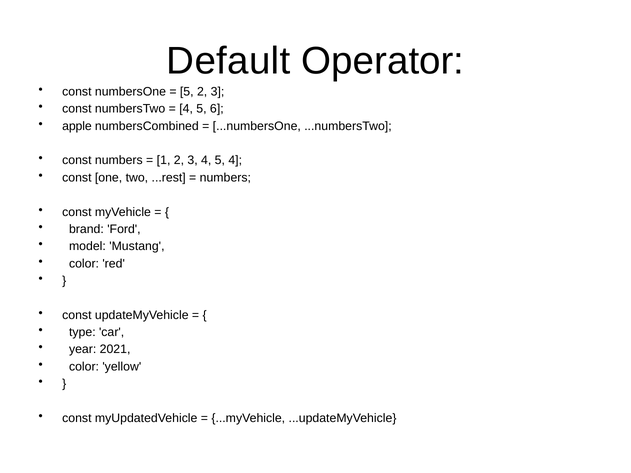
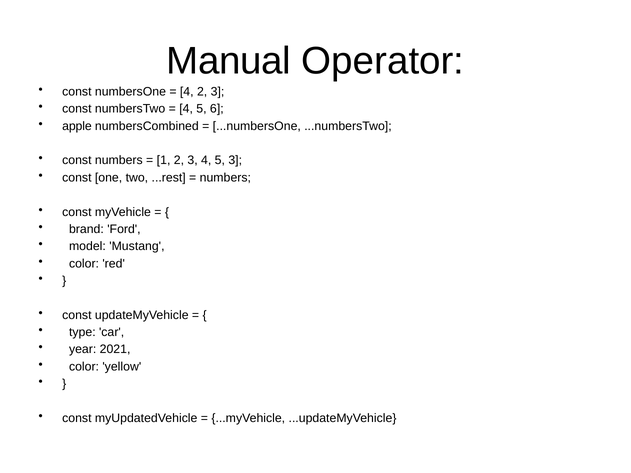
Default: Default -> Manual
5 at (187, 92): 5 -> 4
5 4: 4 -> 3
